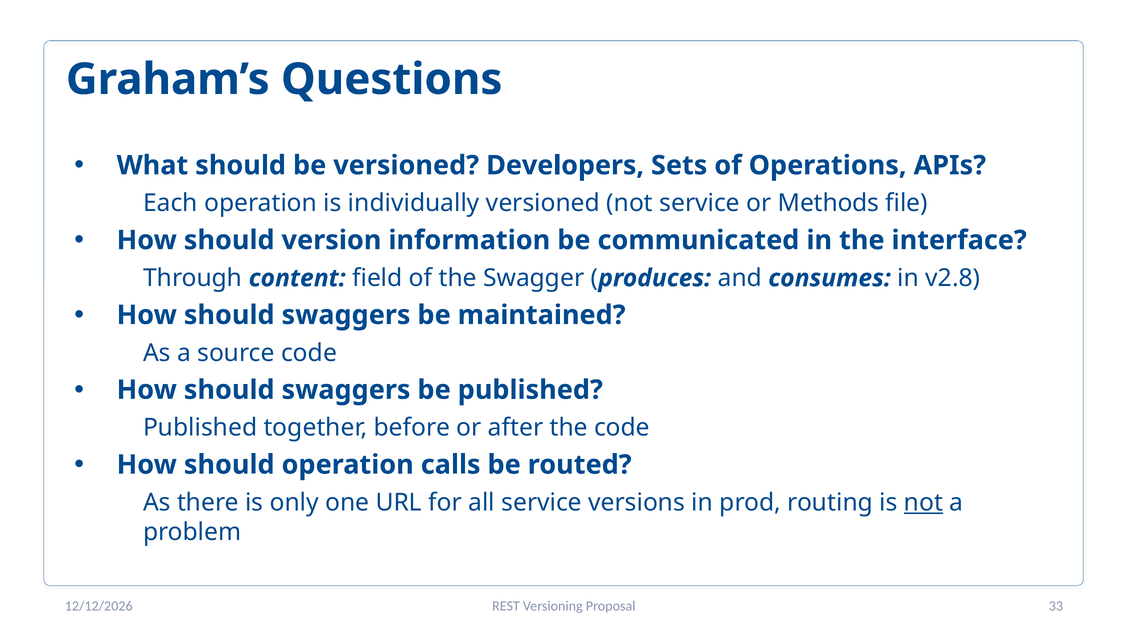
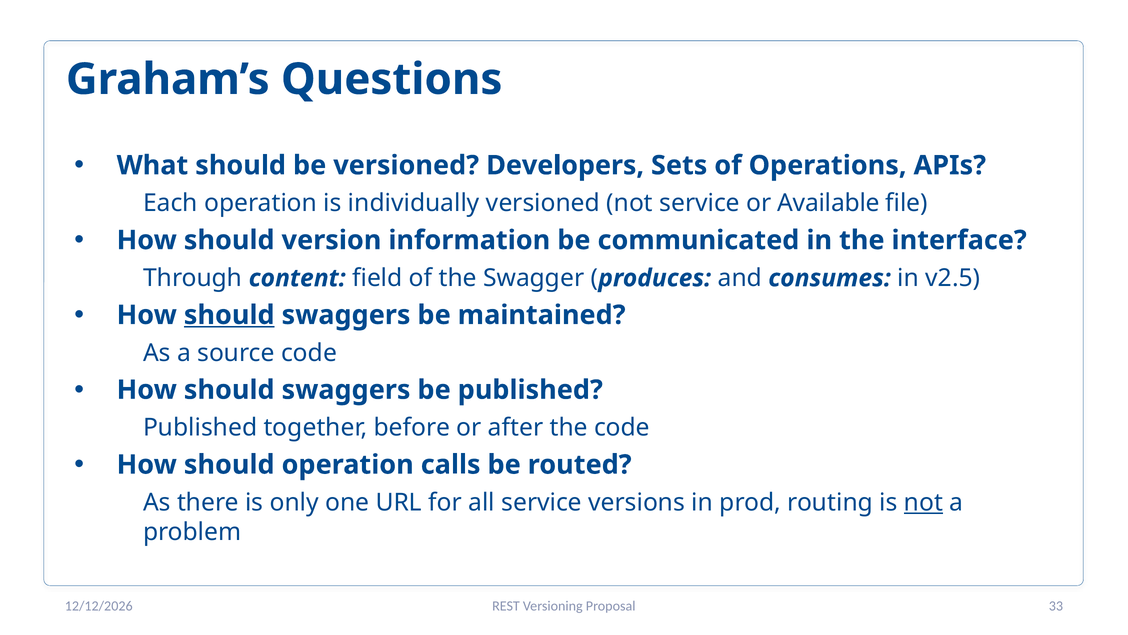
Methods: Methods -> Available
v2.8: v2.8 -> v2.5
should at (229, 315) underline: none -> present
